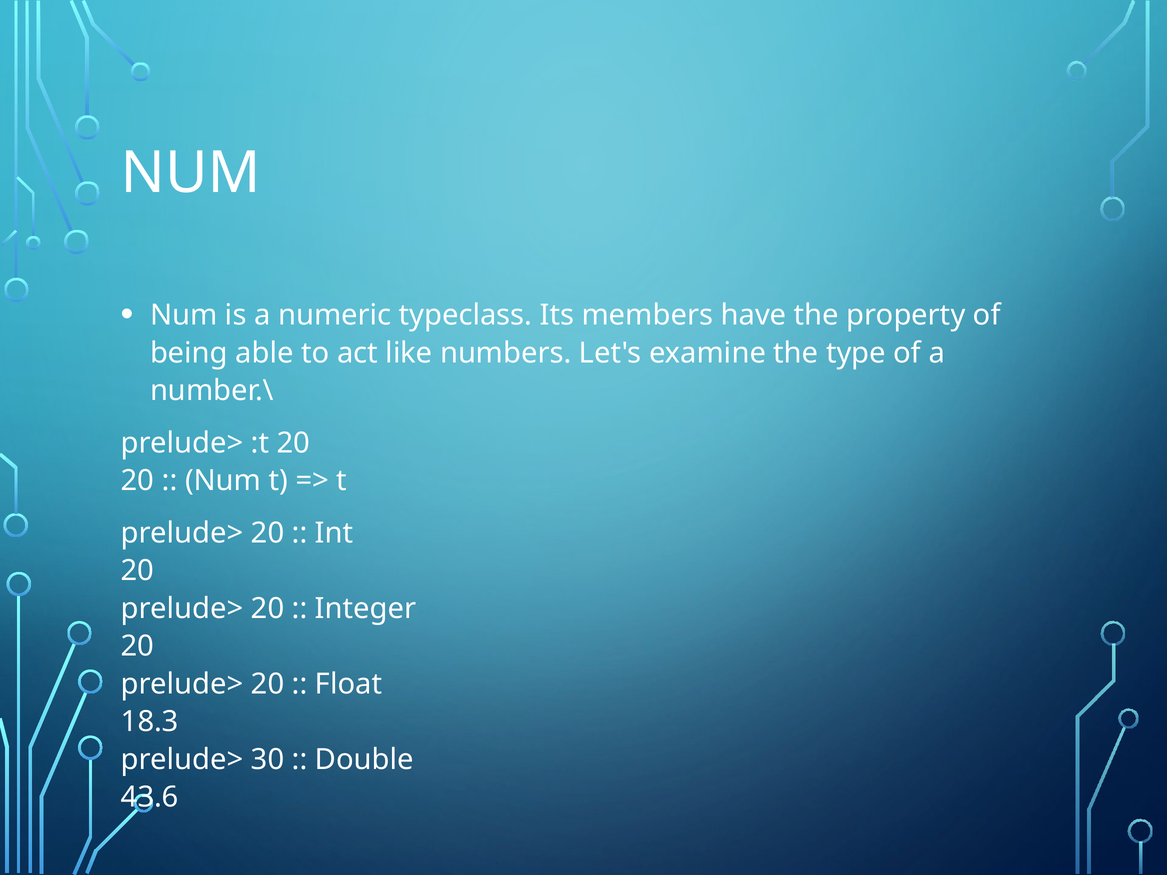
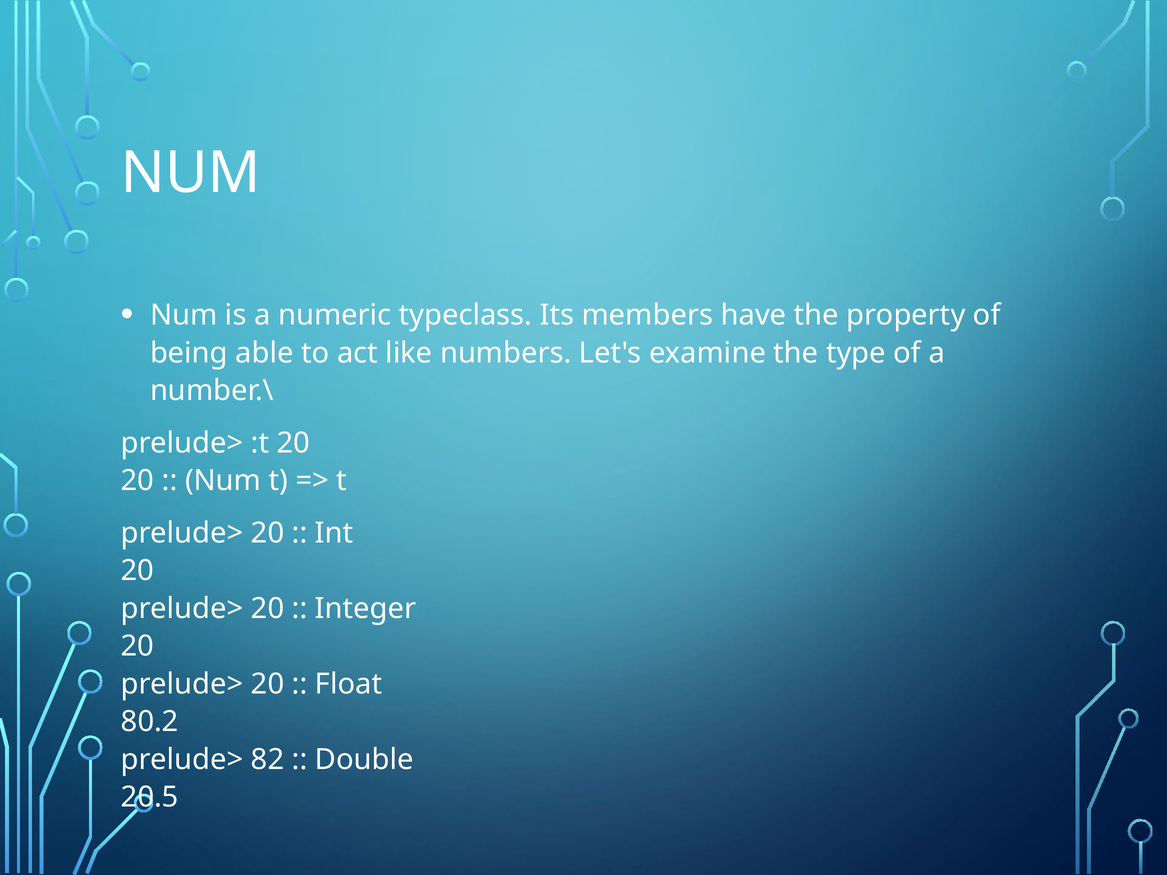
18.3: 18.3 -> 80.2
30: 30 -> 82
43.6: 43.6 -> 20.5
